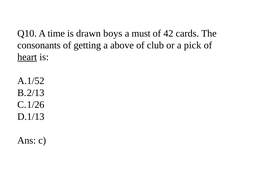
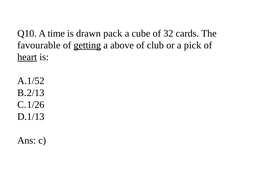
boys: boys -> pack
must: must -> cube
42: 42 -> 32
consonants: consonants -> favourable
getting underline: none -> present
